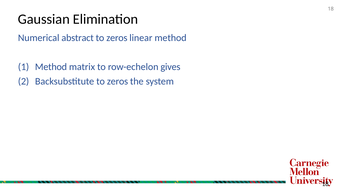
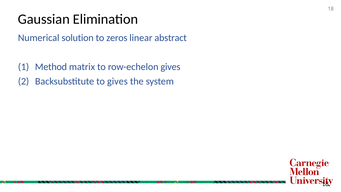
abstract: abstract -> solution
linear method: method -> abstract
Backsubstitute to zeros: zeros -> gives
